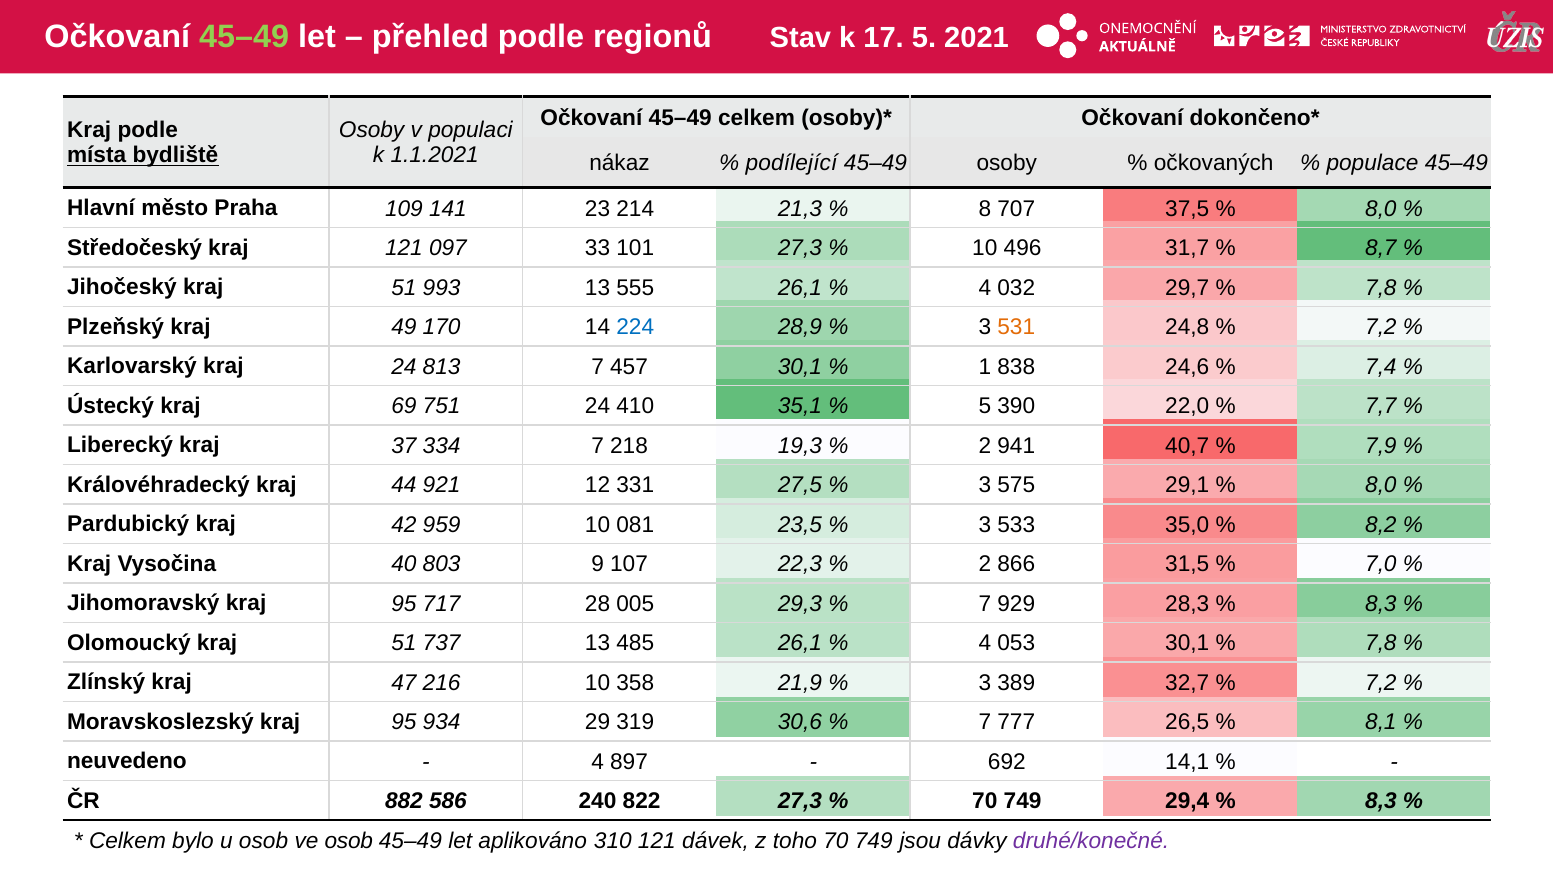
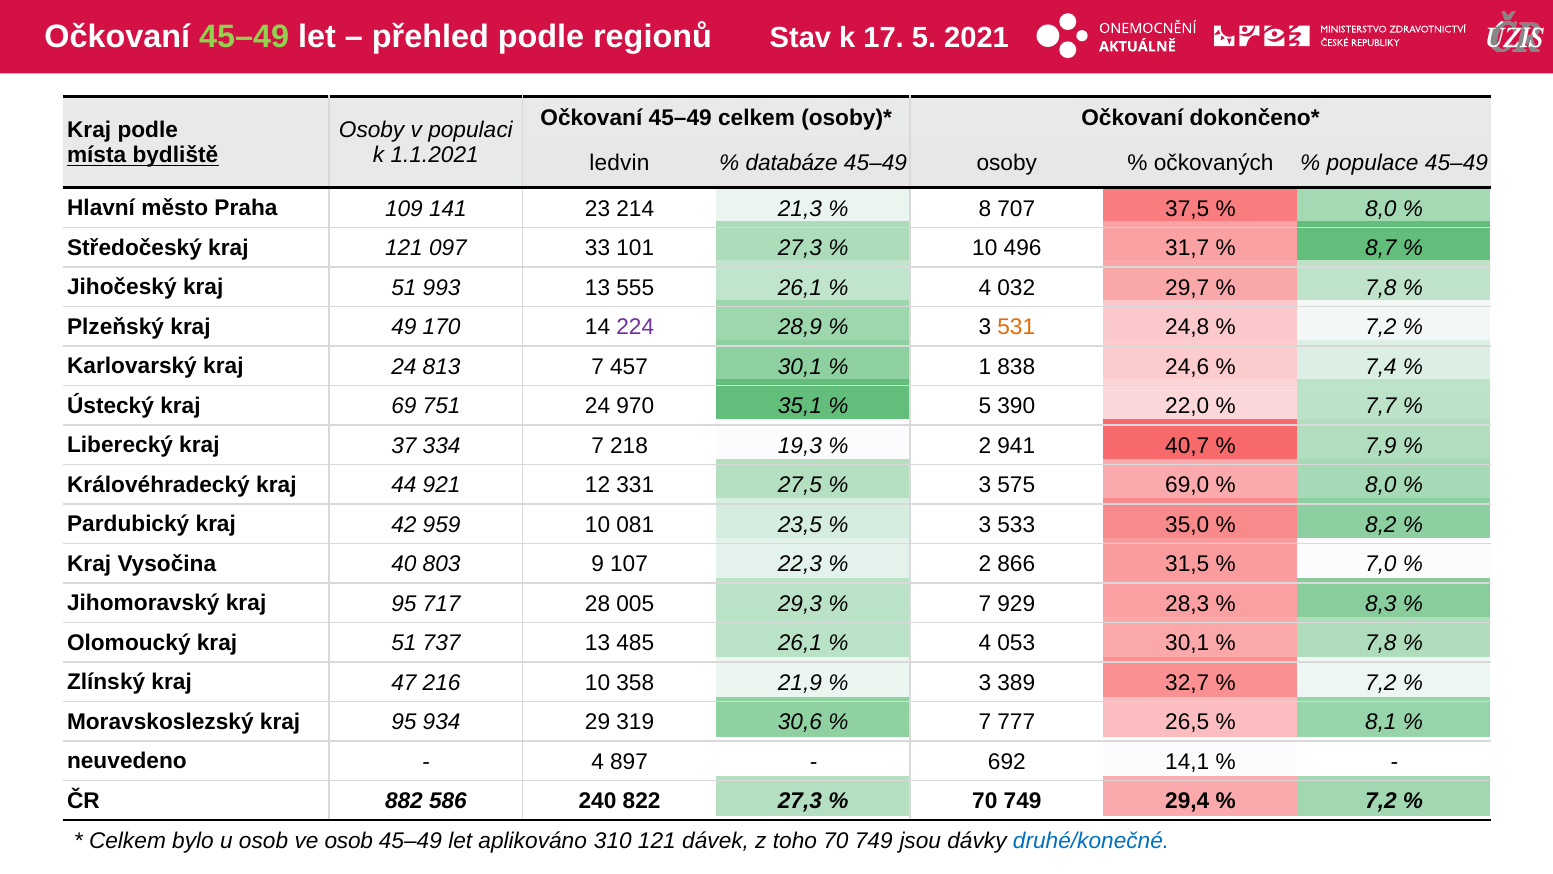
nákaz: nákaz -> ledvin
podílející: podílející -> databáze
224 colour: blue -> purple
410: 410 -> 970
29,1: 29,1 -> 69,0
8,3 at (1381, 801): 8,3 -> 7,2
druhé/konečné colour: purple -> blue
